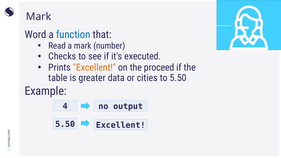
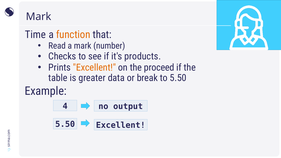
Word: Word -> Time
function colour: blue -> orange
executed: executed -> products
cities: cities -> break
